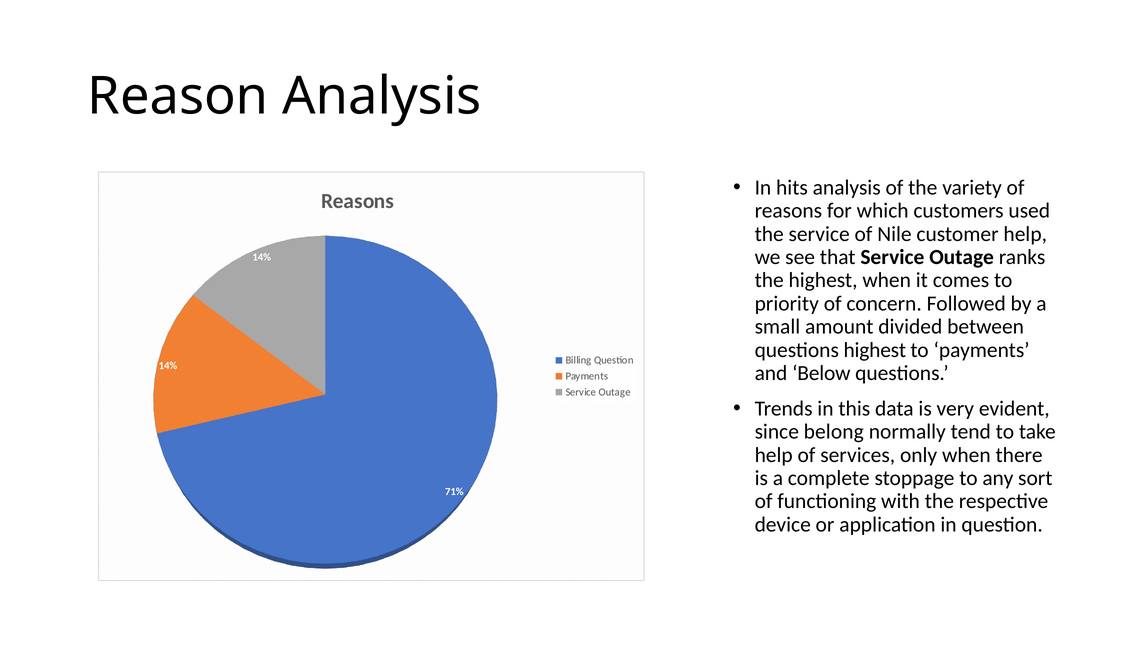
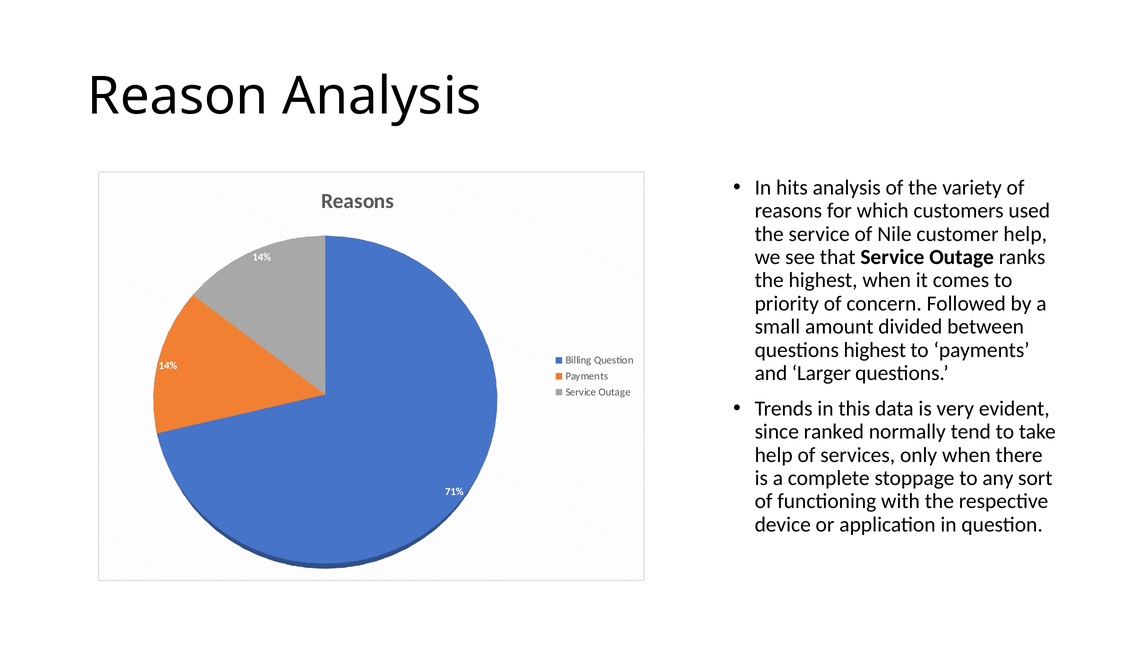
Below: Below -> Larger
belong: belong -> ranked
